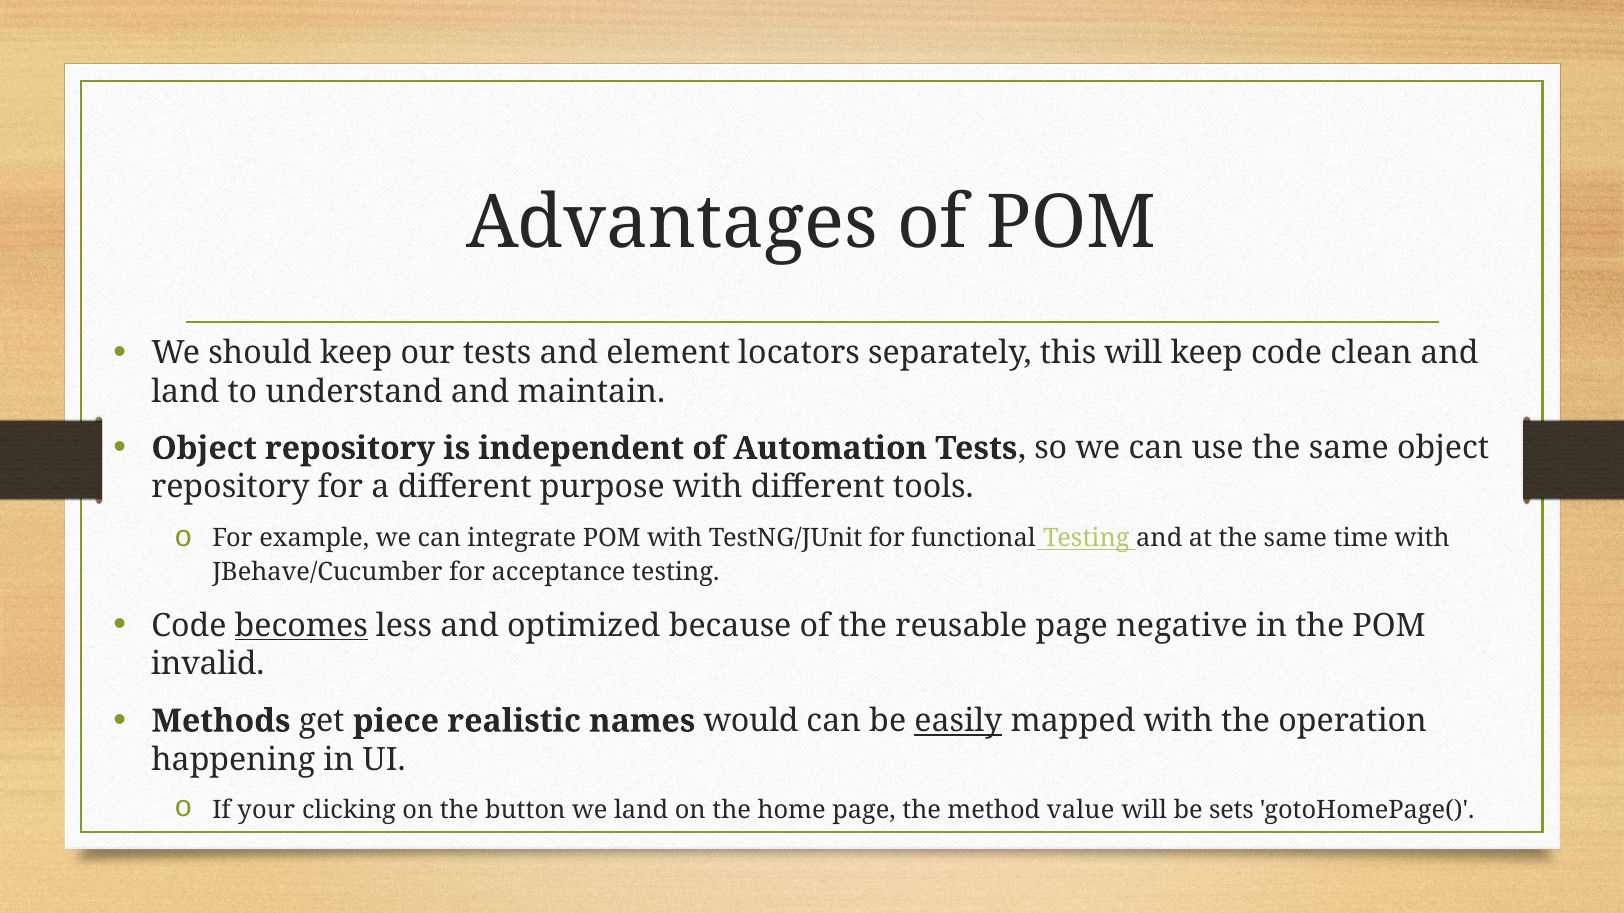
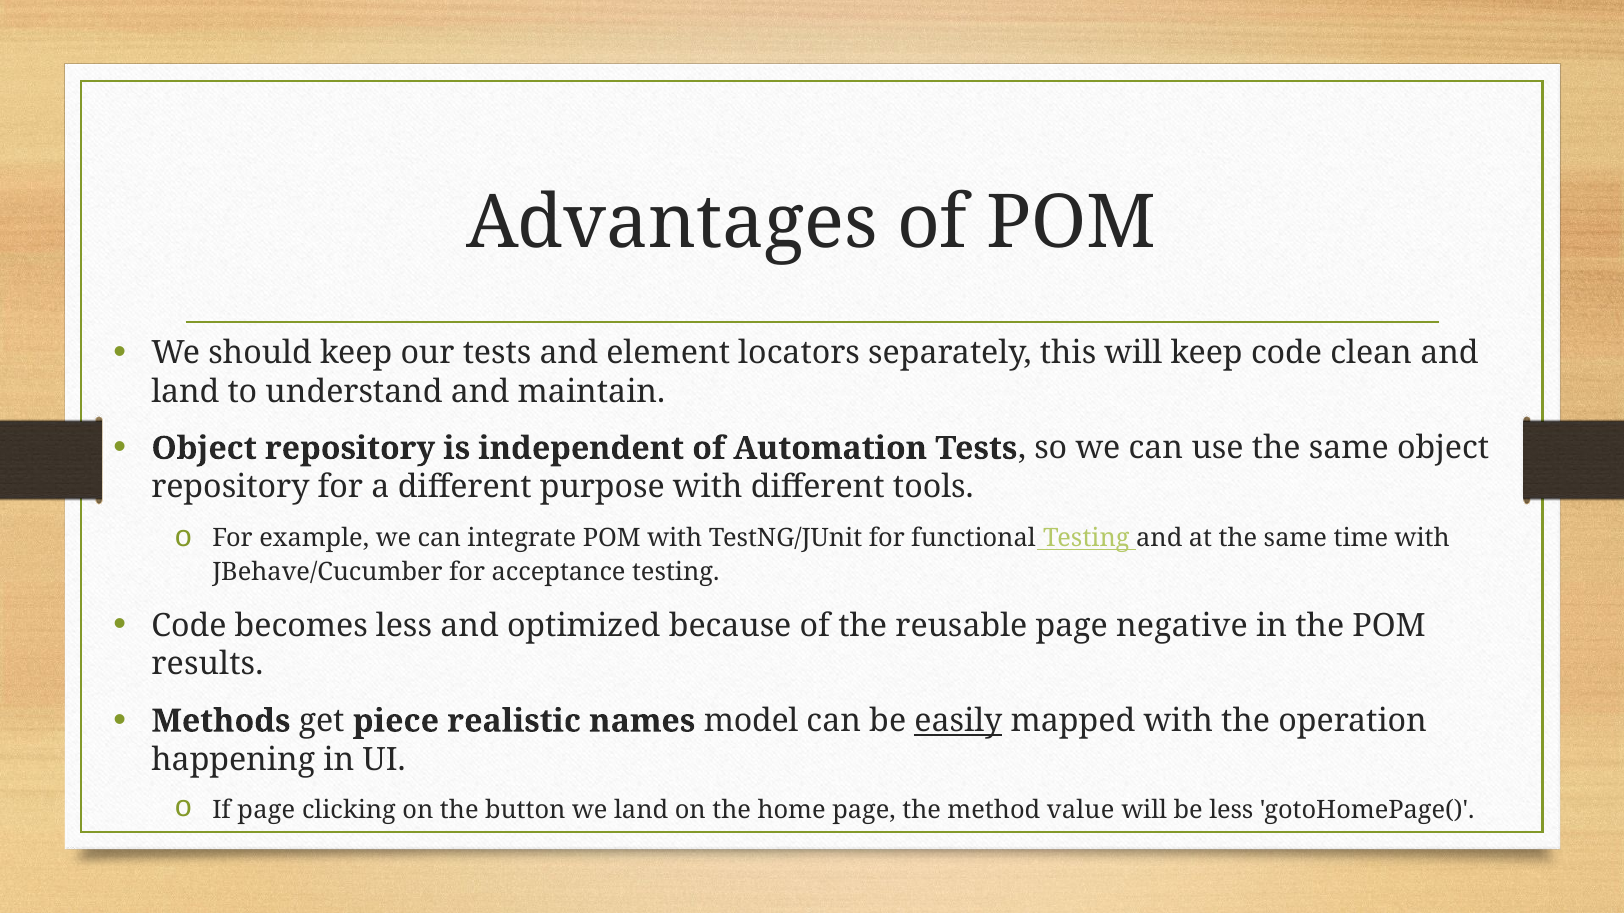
becomes underline: present -> none
invalid: invalid -> results
would: would -> model
If your: your -> page
be sets: sets -> less
